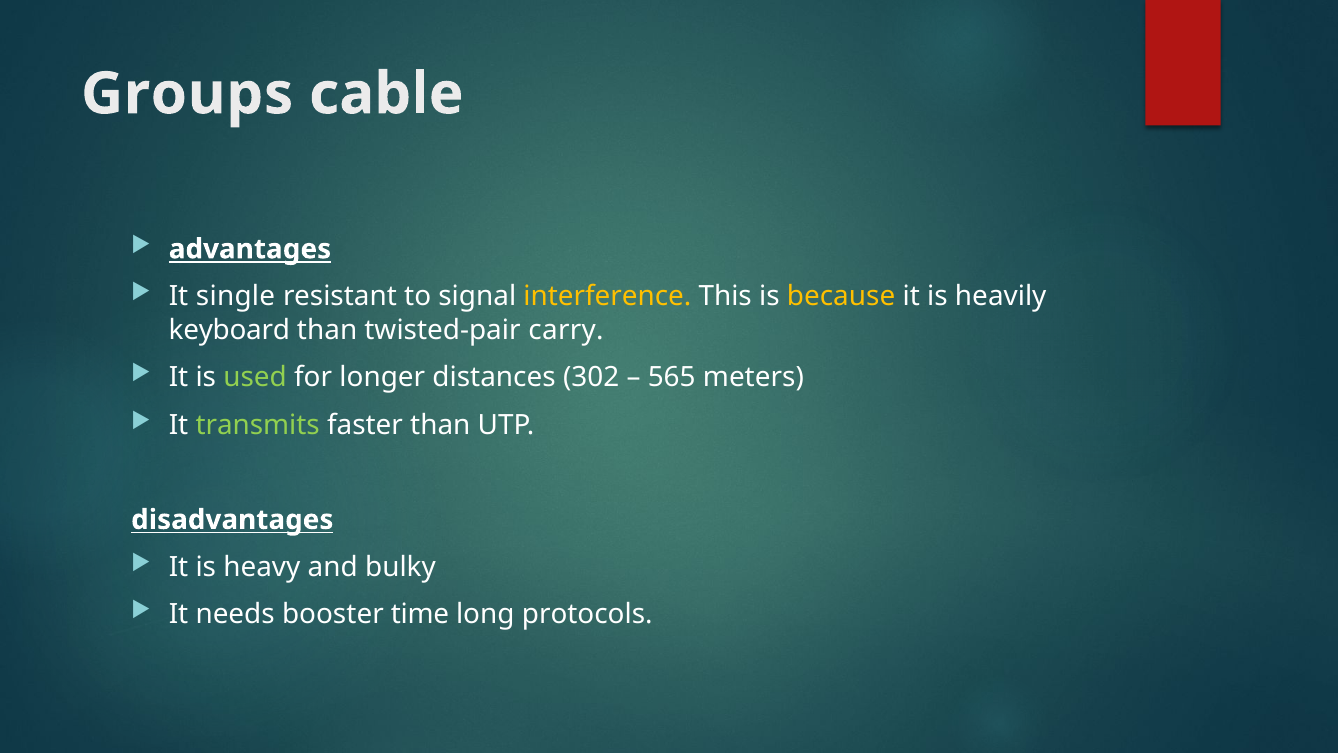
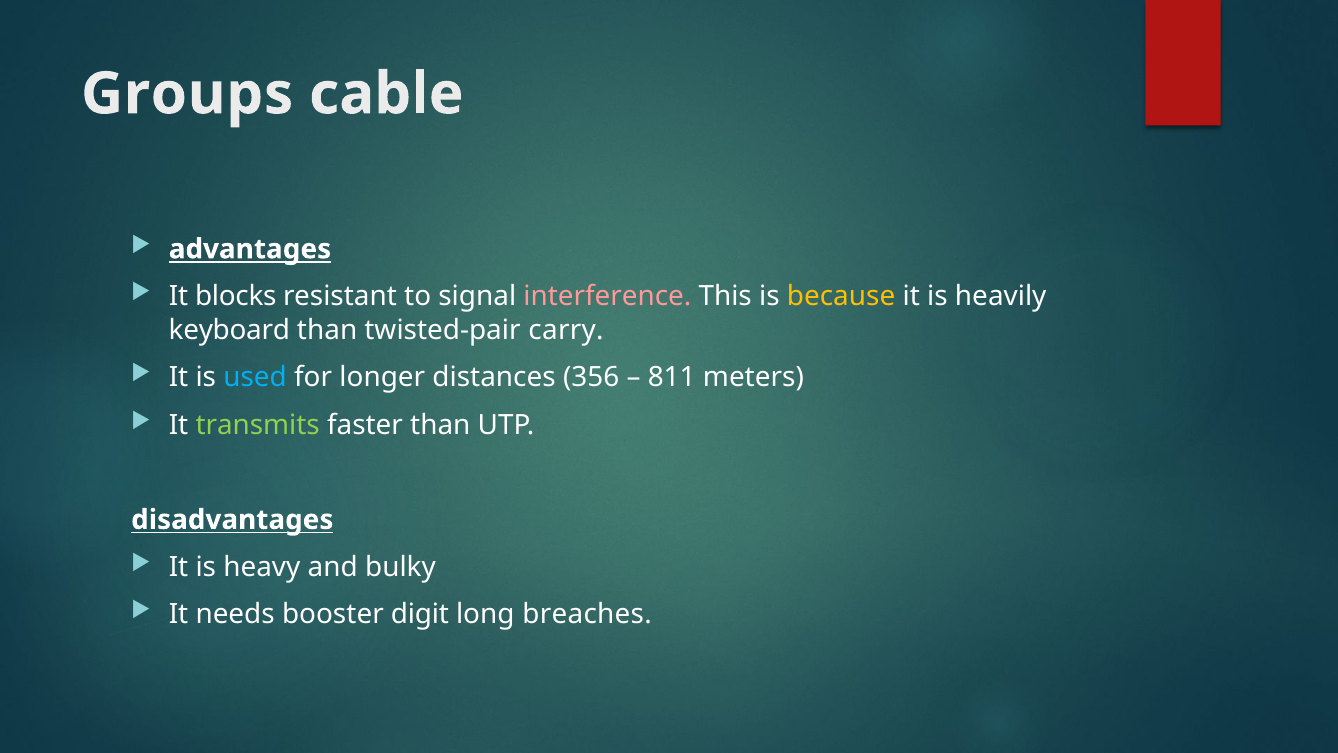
single: single -> blocks
interference colour: yellow -> pink
used colour: light green -> light blue
302: 302 -> 356
565: 565 -> 811
time: time -> digit
protocols: protocols -> breaches
